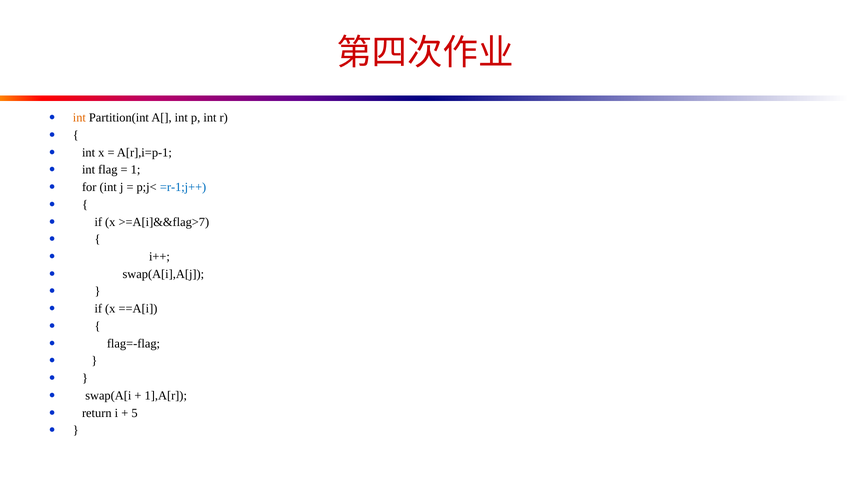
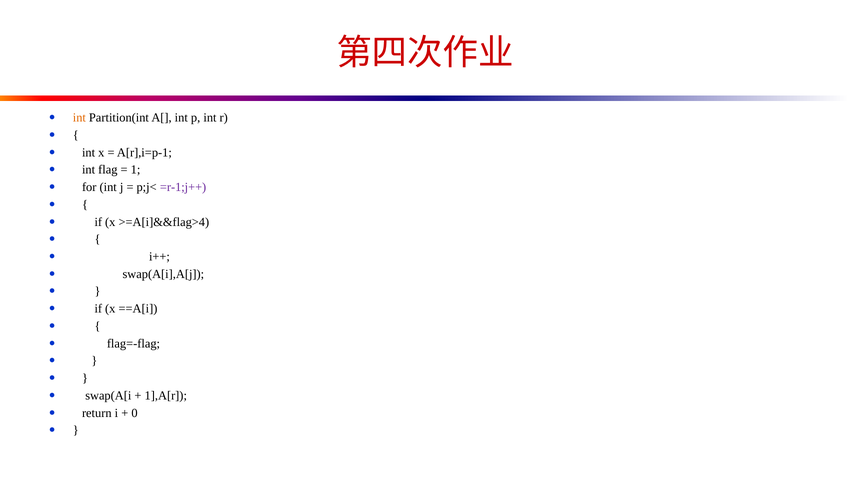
=r-1;j++ colour: blue -> purple
>=A[i]&&flag>7: >=A[i]&&flag>7 -> >=A[i]&&flag>4
5: 5 -> 0
